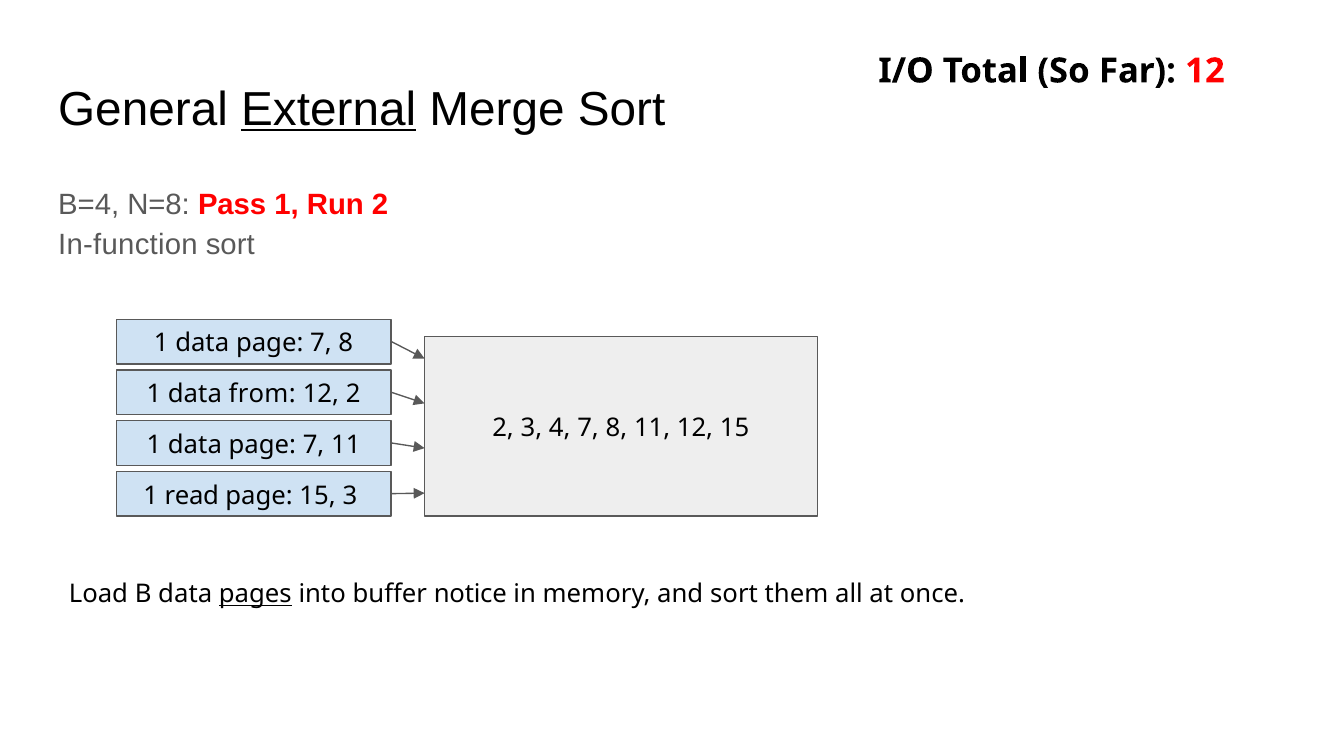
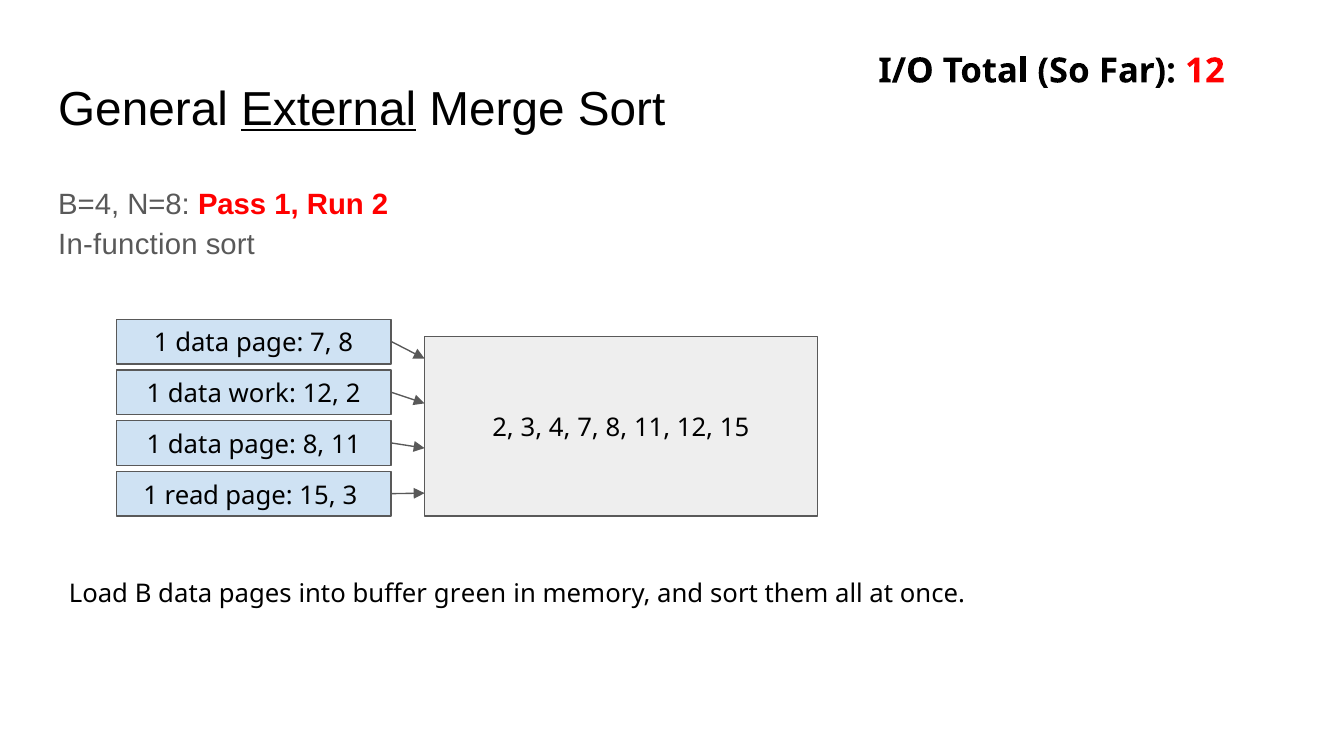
from: from -> work
7 at (314, 445): 7 -> 8
pages underline: present -> none
notice: notice -> green
